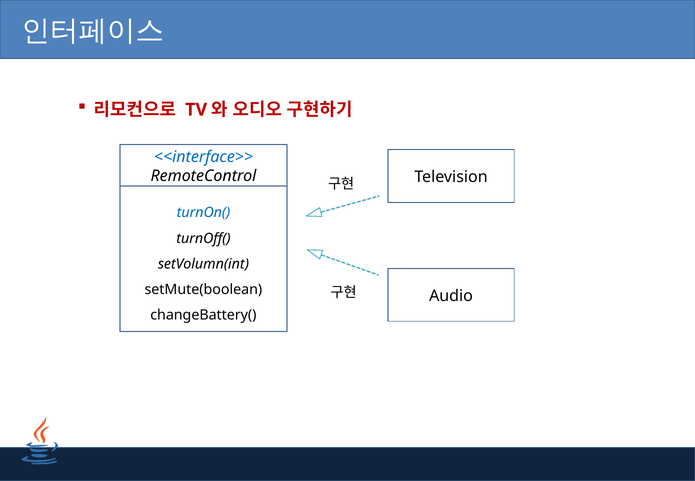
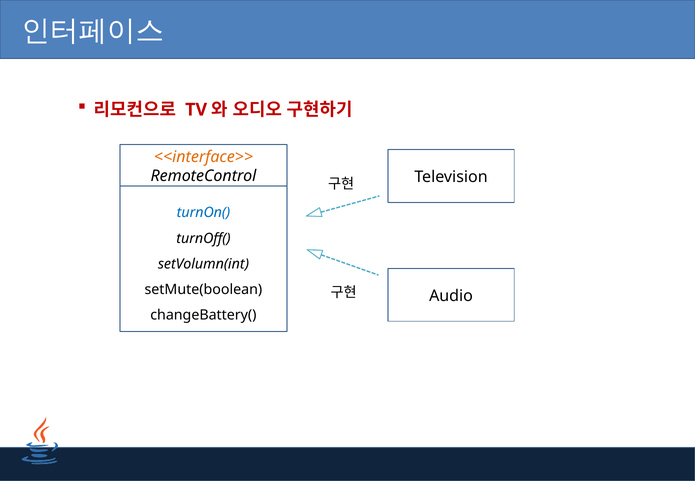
<<interface>> colour: blue -> orange
